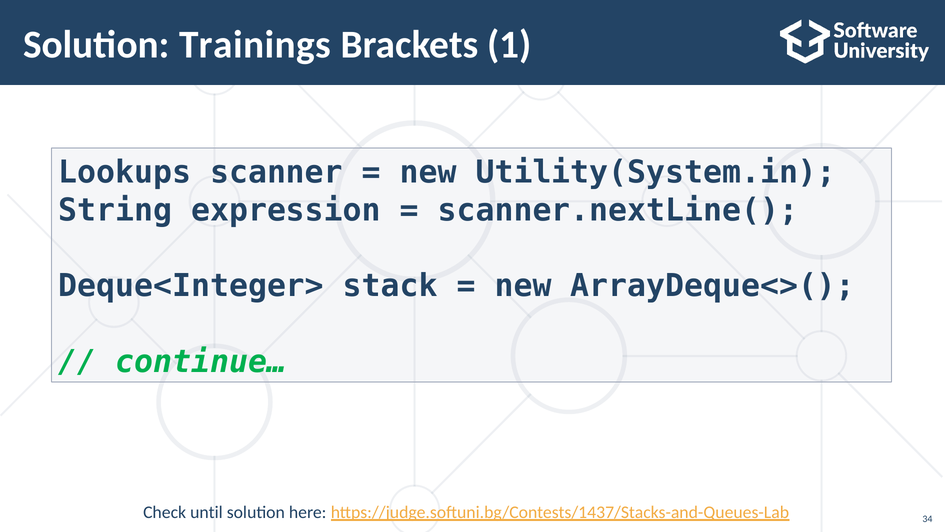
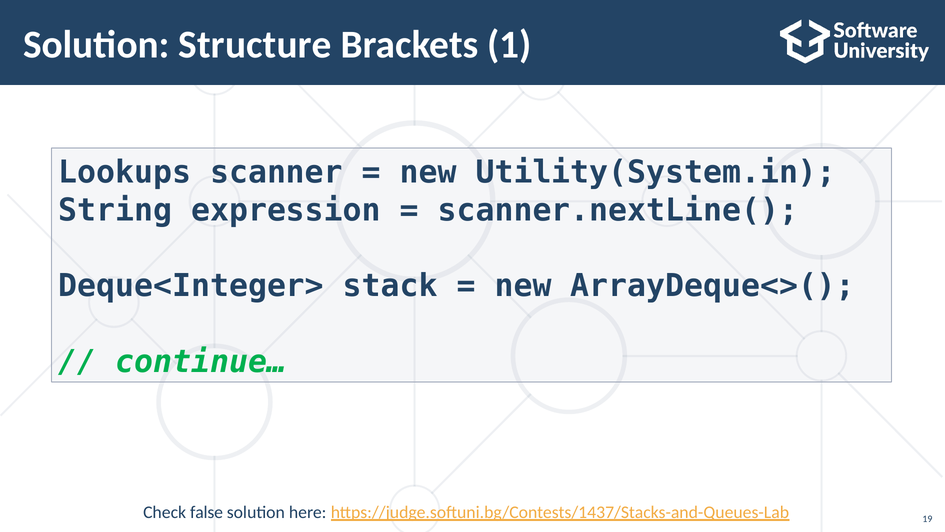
Trainings: Trainings -> Structure
until: until -> false
34: 34 -> 19
